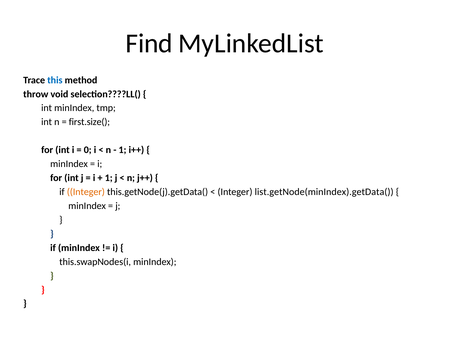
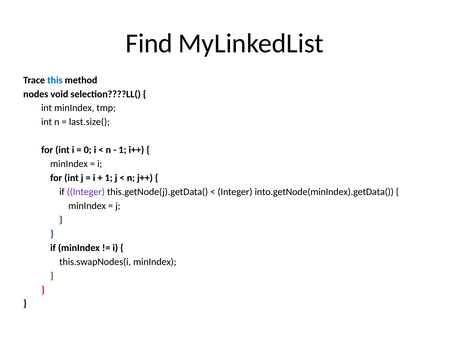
throw: throw -> nodes
first.size(: first.size( -> last.size(
Integer at (86, 192) colour: orange -> purple
list.getNode(minIndex).getData(: list.getNode(minIndex).getData( -> into.getNode(minIndex).getData(
